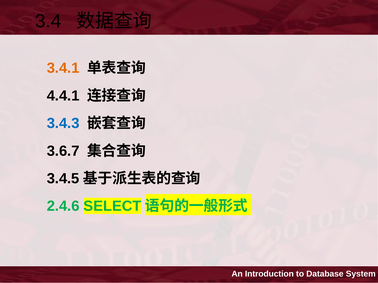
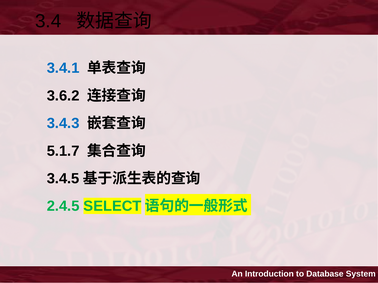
3.4.1 colour: orange -> blue
4.4.1: 4.4.1 -> 3.6.2
3.6.7: 3.6.7 -> 5.1.7
2.4.6: 2.4.6 -> 2.4.5
